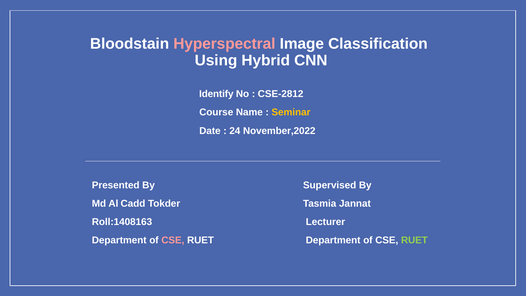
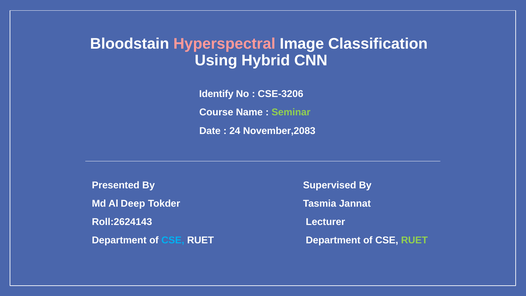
CSE-2812: CSE-2812 -> CSE-3206
Seminar colour: yellow -> light green
November,2022: November,2022 -> November,2083
Cadd: Cadd -> Deep
Roll:1408163: Roll:1408163 -> Roll:2624143
CSE at (173, 240) colour: pink -> light blue
